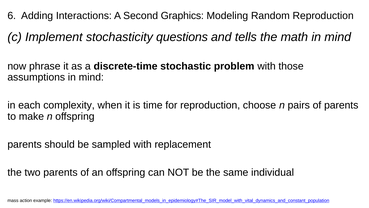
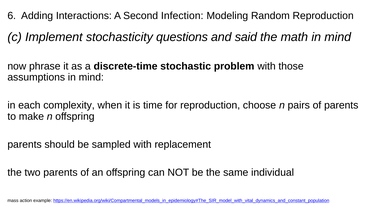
Graphics: Graphics -> Infection
tells: tells -> said
